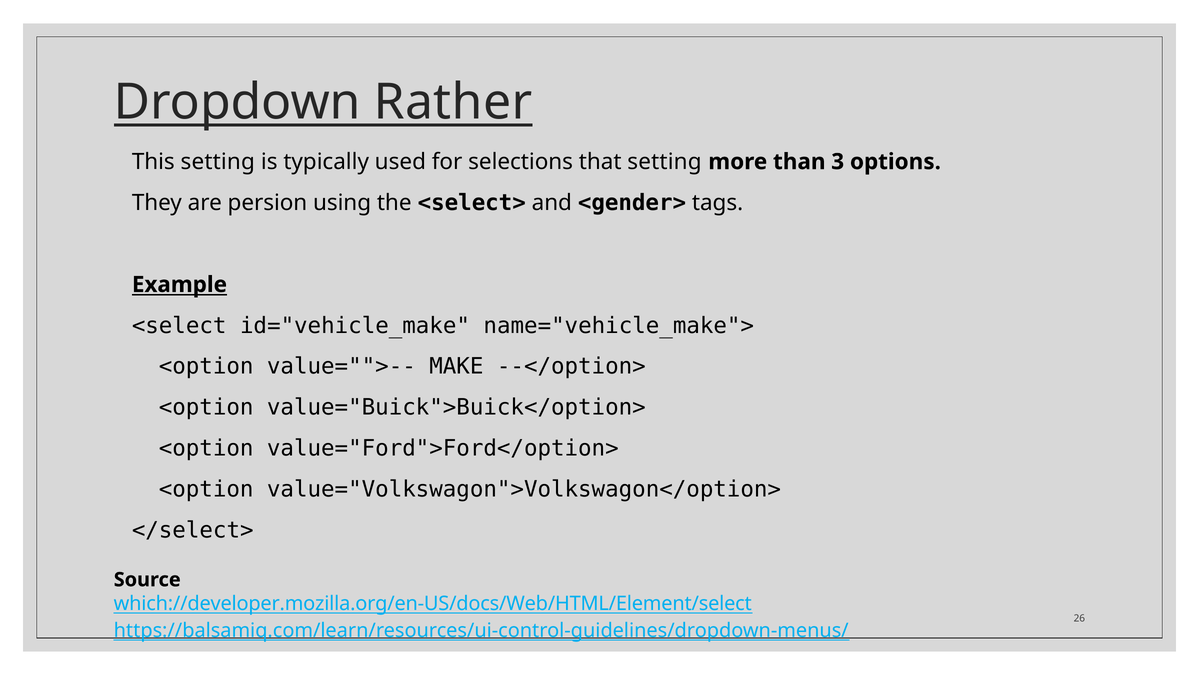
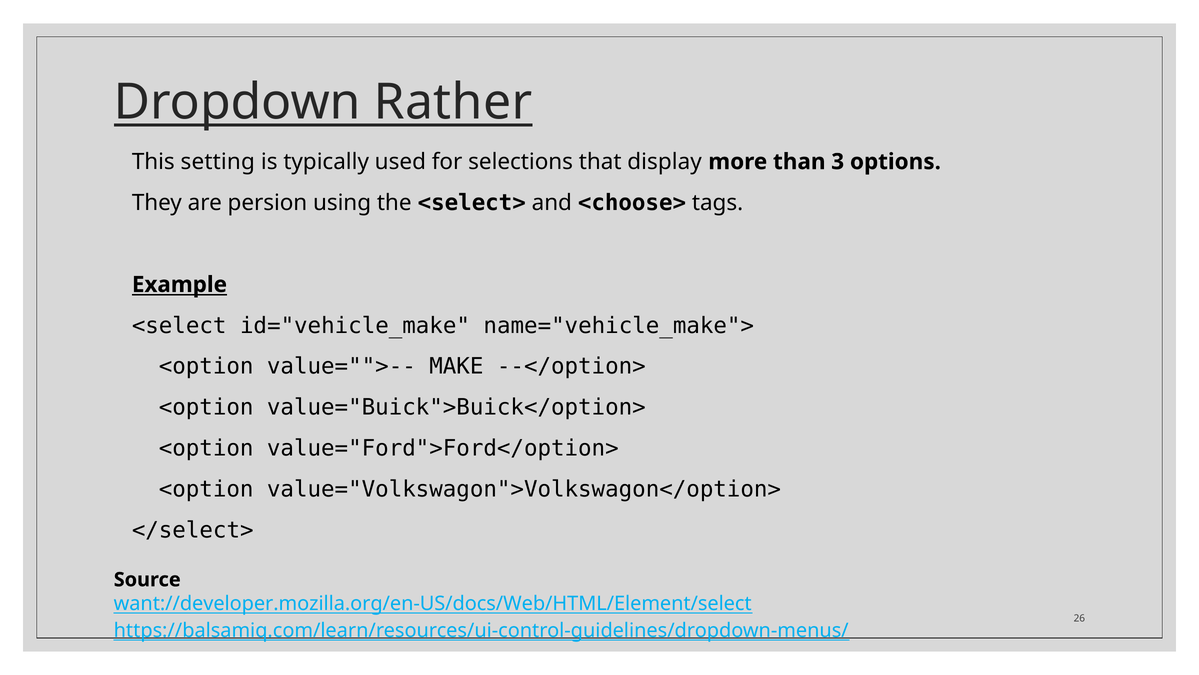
that setting: setting -> display
<gender>: <gender> -> <choose>
which://developer.mozilla.org/en-US/docs/Web/HTML/Element/select: which://developer.mozilla.org/en-US/docs/Web/HTML/Element/select -> want://developer.mozilla.org/en-US/docs/Web/HTML/Element/select
